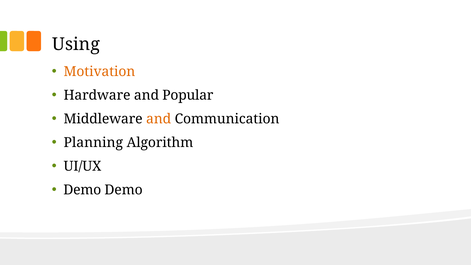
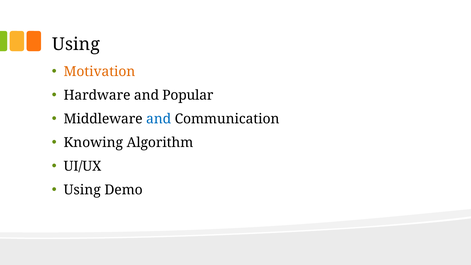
and at (159, 119) colour: orange -> blue
Planning: Planning -> Knowing
Demo at (82, 190): Demo -> Using
